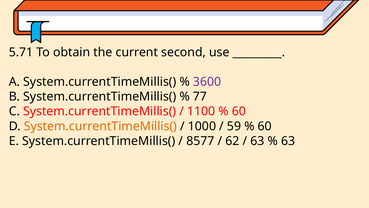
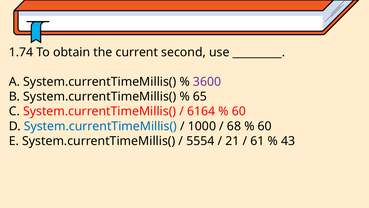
5.71: 5.71 -> 1.74
77: 77 -> 65
1100: 1100 -> 6164
System.currentTimeMillis( at (100, 126) colour: orange -> blue
59: 59 -> 68
8577: 8577 -> 5554
62: 62 -> 21
63 at (257, 141): 63 -> 61
63 at (288, 141): 63 -> 43
